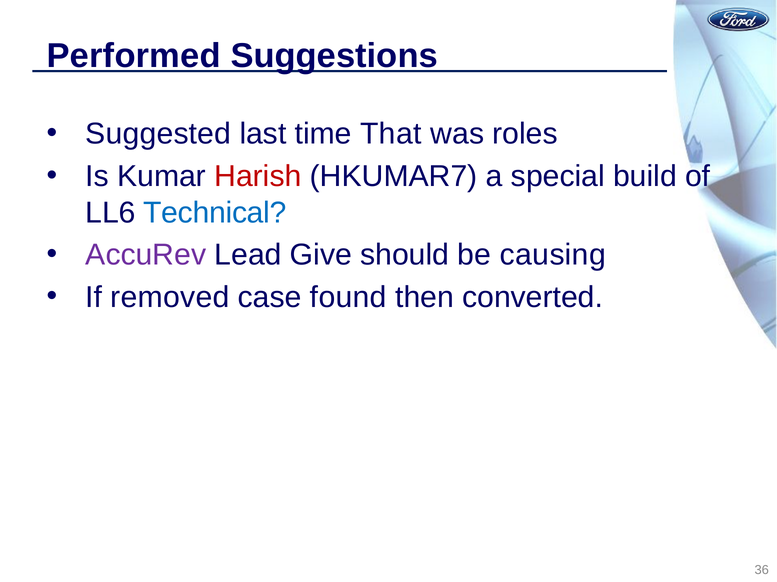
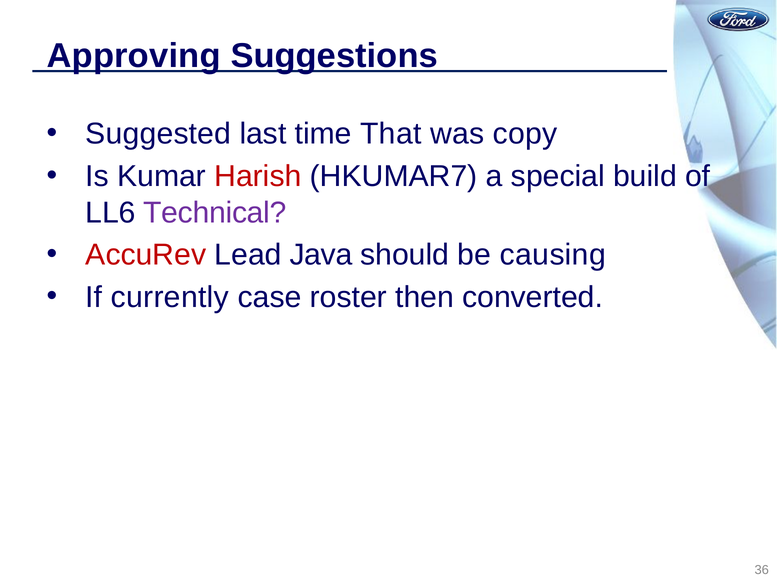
Performed: Performed -> Approving
roles: roles -> copy
Technical colour: blue -> purple
AccuRev colour: purple -> red
Give: Give -> Java
removed: removed -> currently
found: found -> roster
